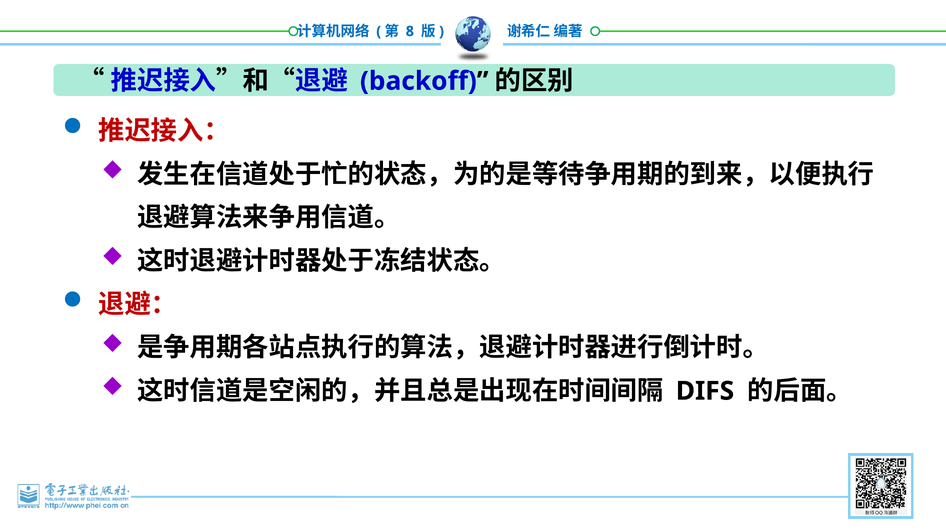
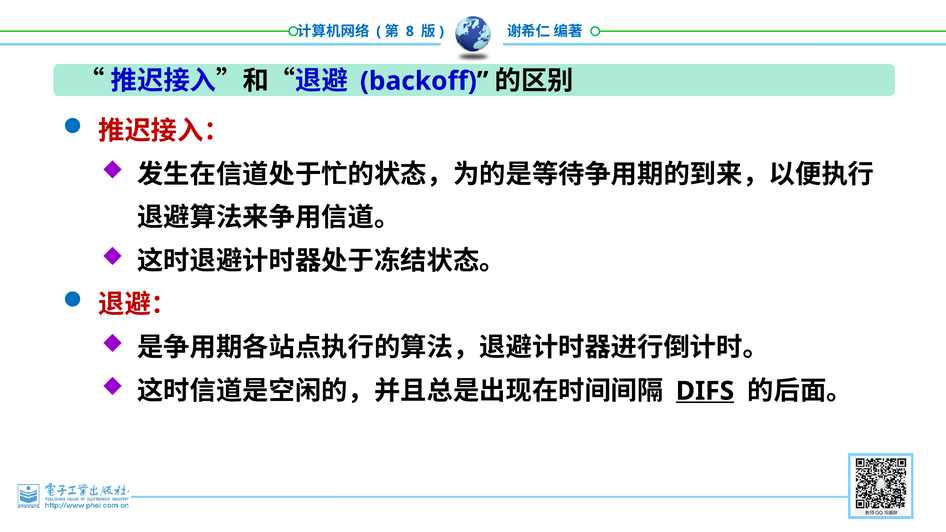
DIFS underline: none -> present
